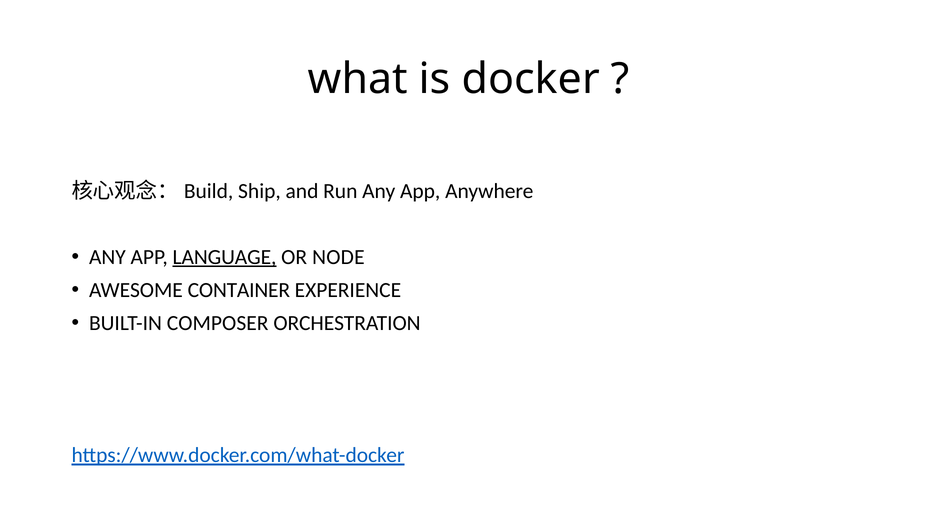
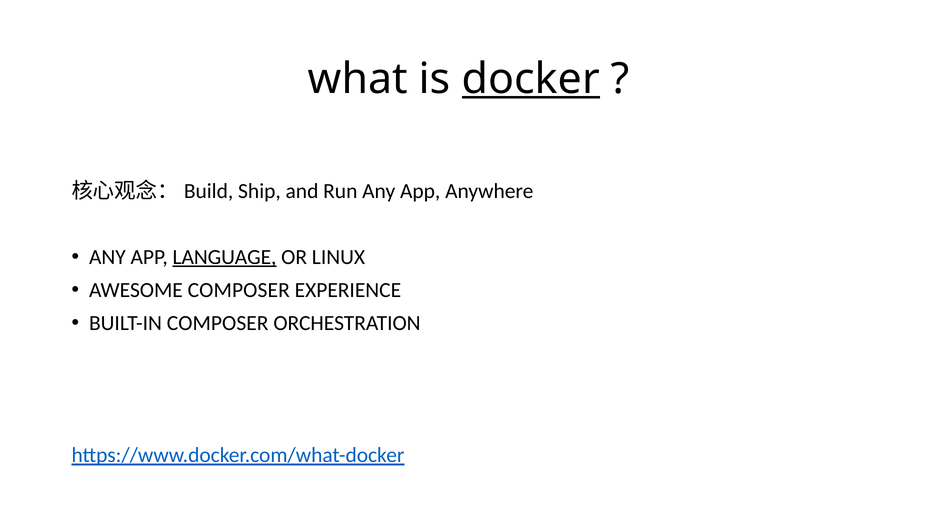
docker underline: none -> present
NODE: NODE -> LINUX
AWESOME CONTAINER: CONTAINER -> COMPOSER
